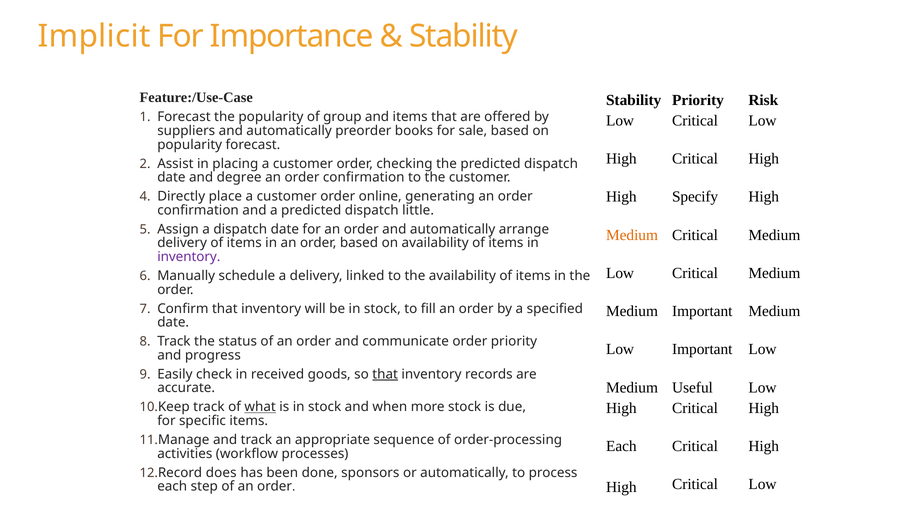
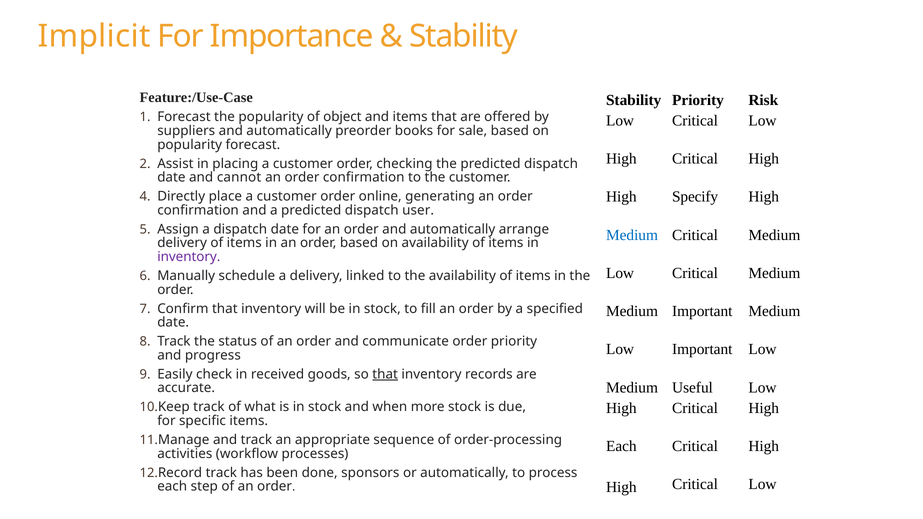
group: group -> object
degree: degree -> cannot
little: little -> user
Medium at (632, 235) colour: orange -> blue
what underline: present -> none
does at (221, 473): does -> track
